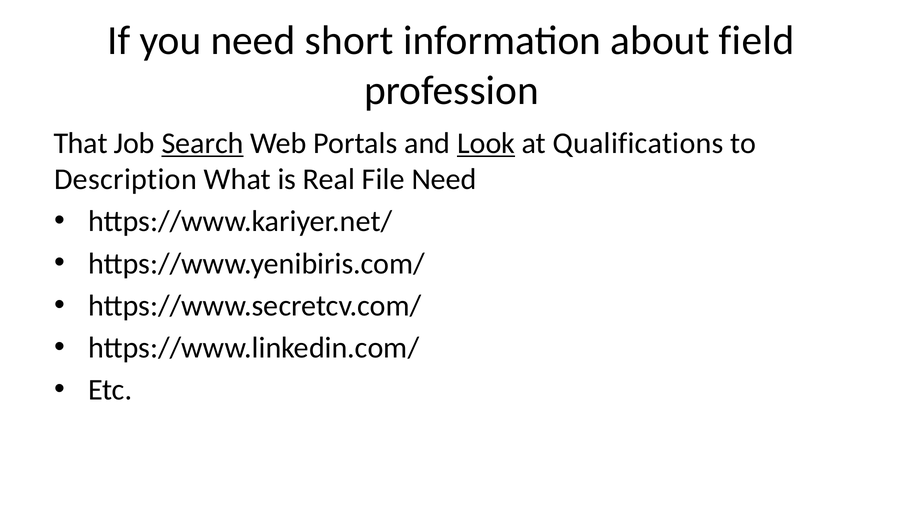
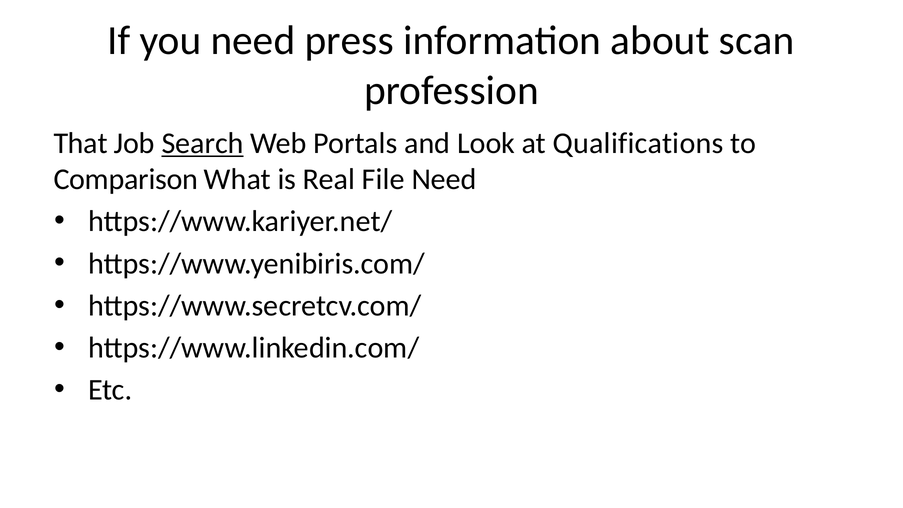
short: short -> press
field: field -> scan
Look underline: present -> none
Description: Description -> Comparison
